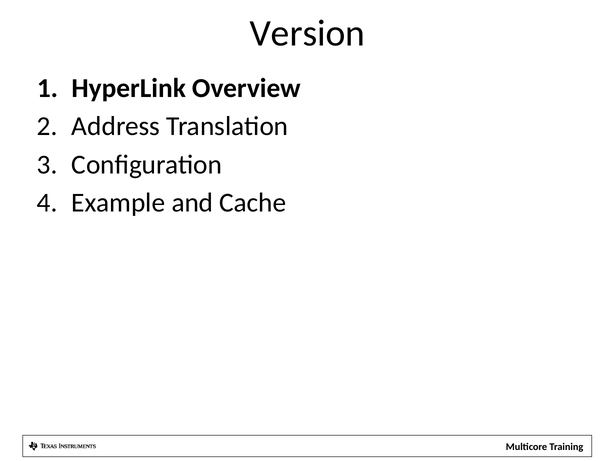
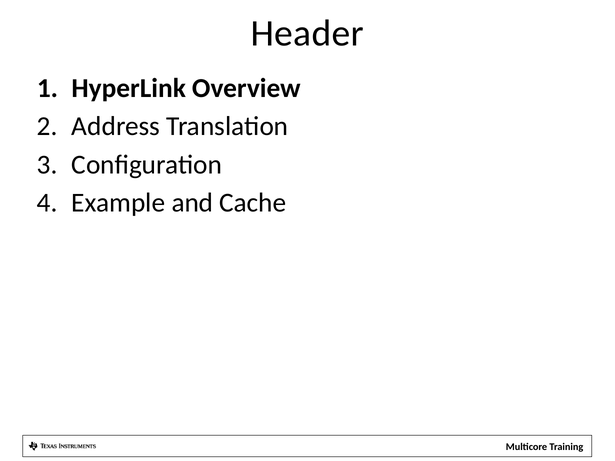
Version: Version -> Header
